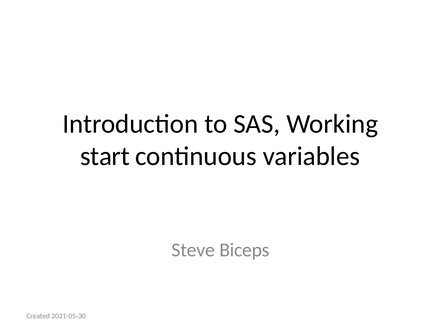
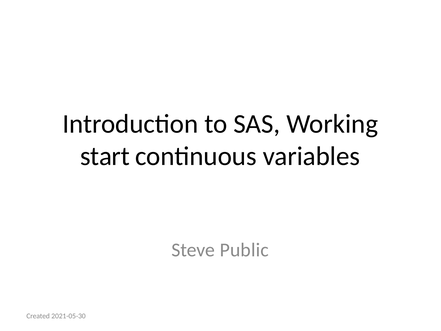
Biceps: Biceps -> Public
